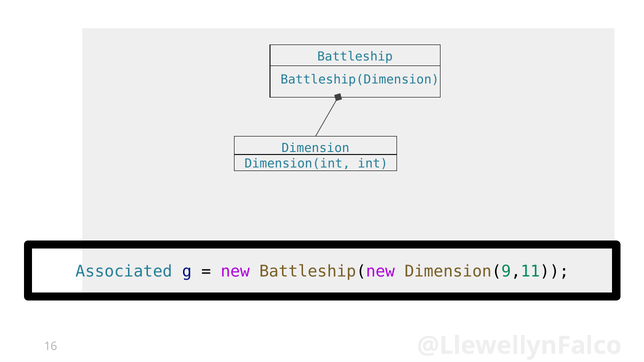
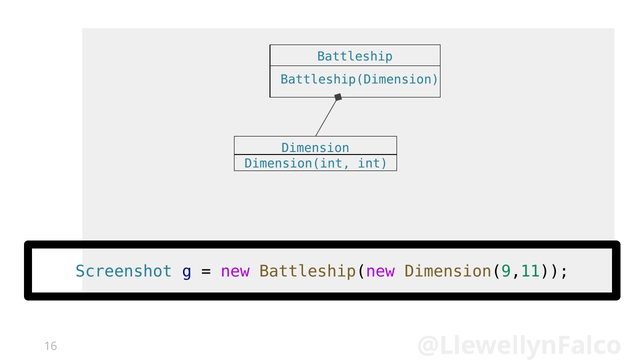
Associated: Associated -> Screenshot
